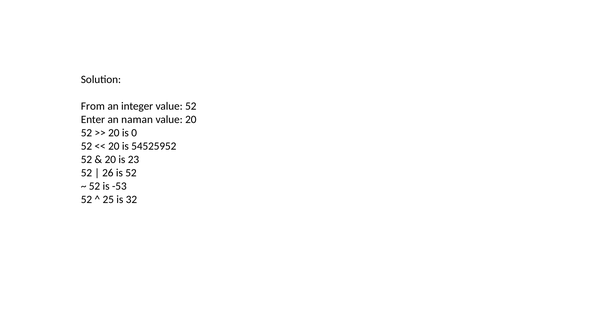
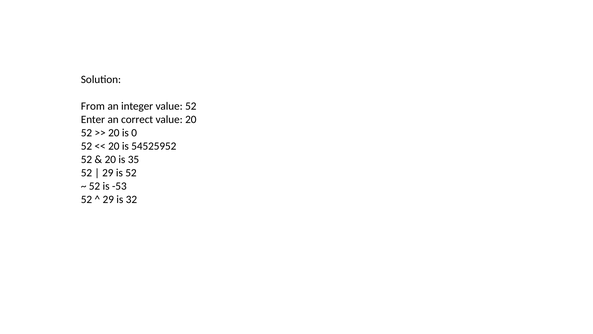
naman: naman -> correct
23: 23 -> 35
26 at (108, 173): 26 -> 29
25 at (108, 199): 25 -> 29
